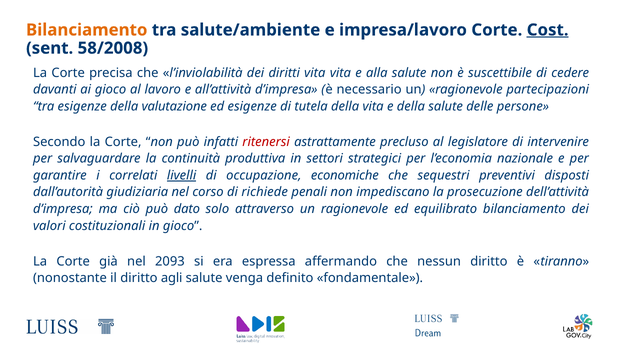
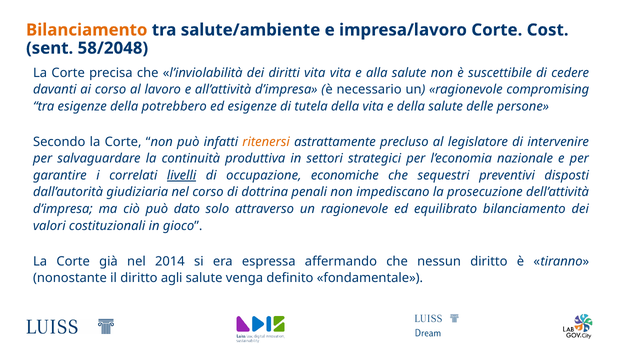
Cost underline: present -> none
58/2008: 58/2008 -> 58/2048
ai gioco: gioco -> corso
partecipazioni: partecipazioni -> compromising
valutazione: valutazione -> potrebbero
ritenersi colour: red -> orange
richiede: richiede -> dottrina
2093: 2093 -> 2014
